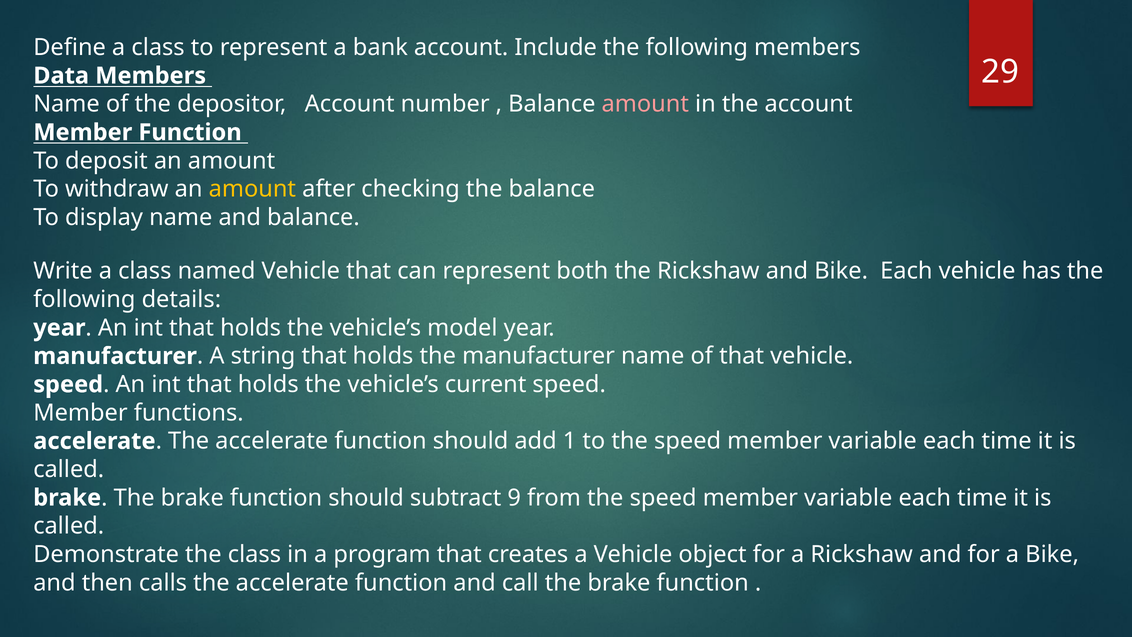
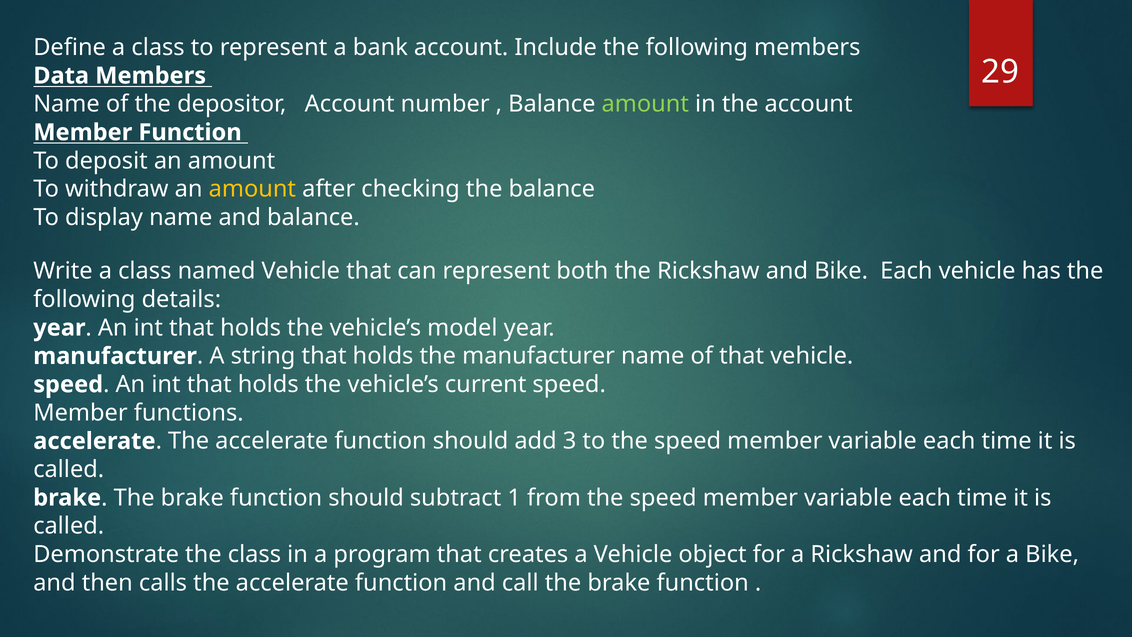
amount at (645, 104) colour: pink -> light green
1: 1 -> 3
9: 9 -> 1
